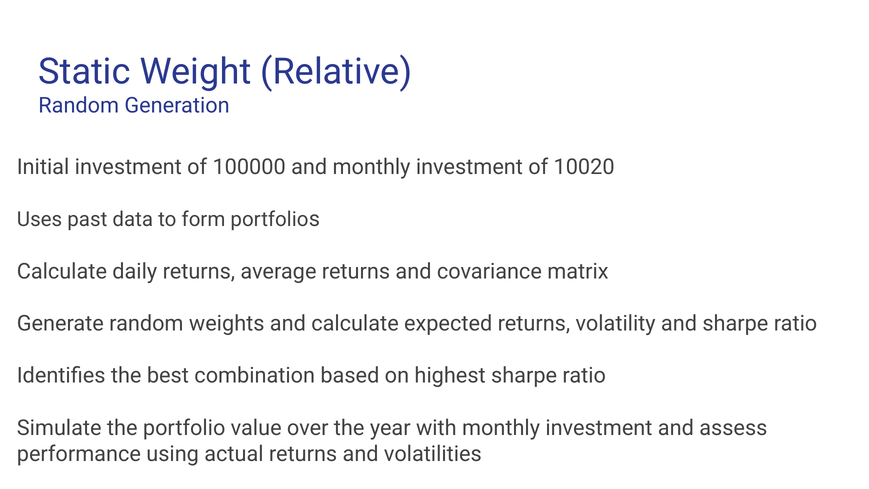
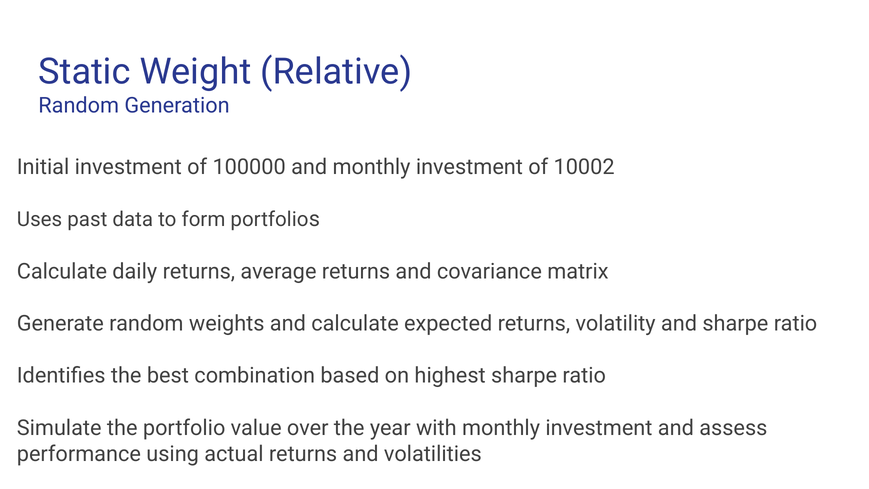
10020: 10020 -> 10002
